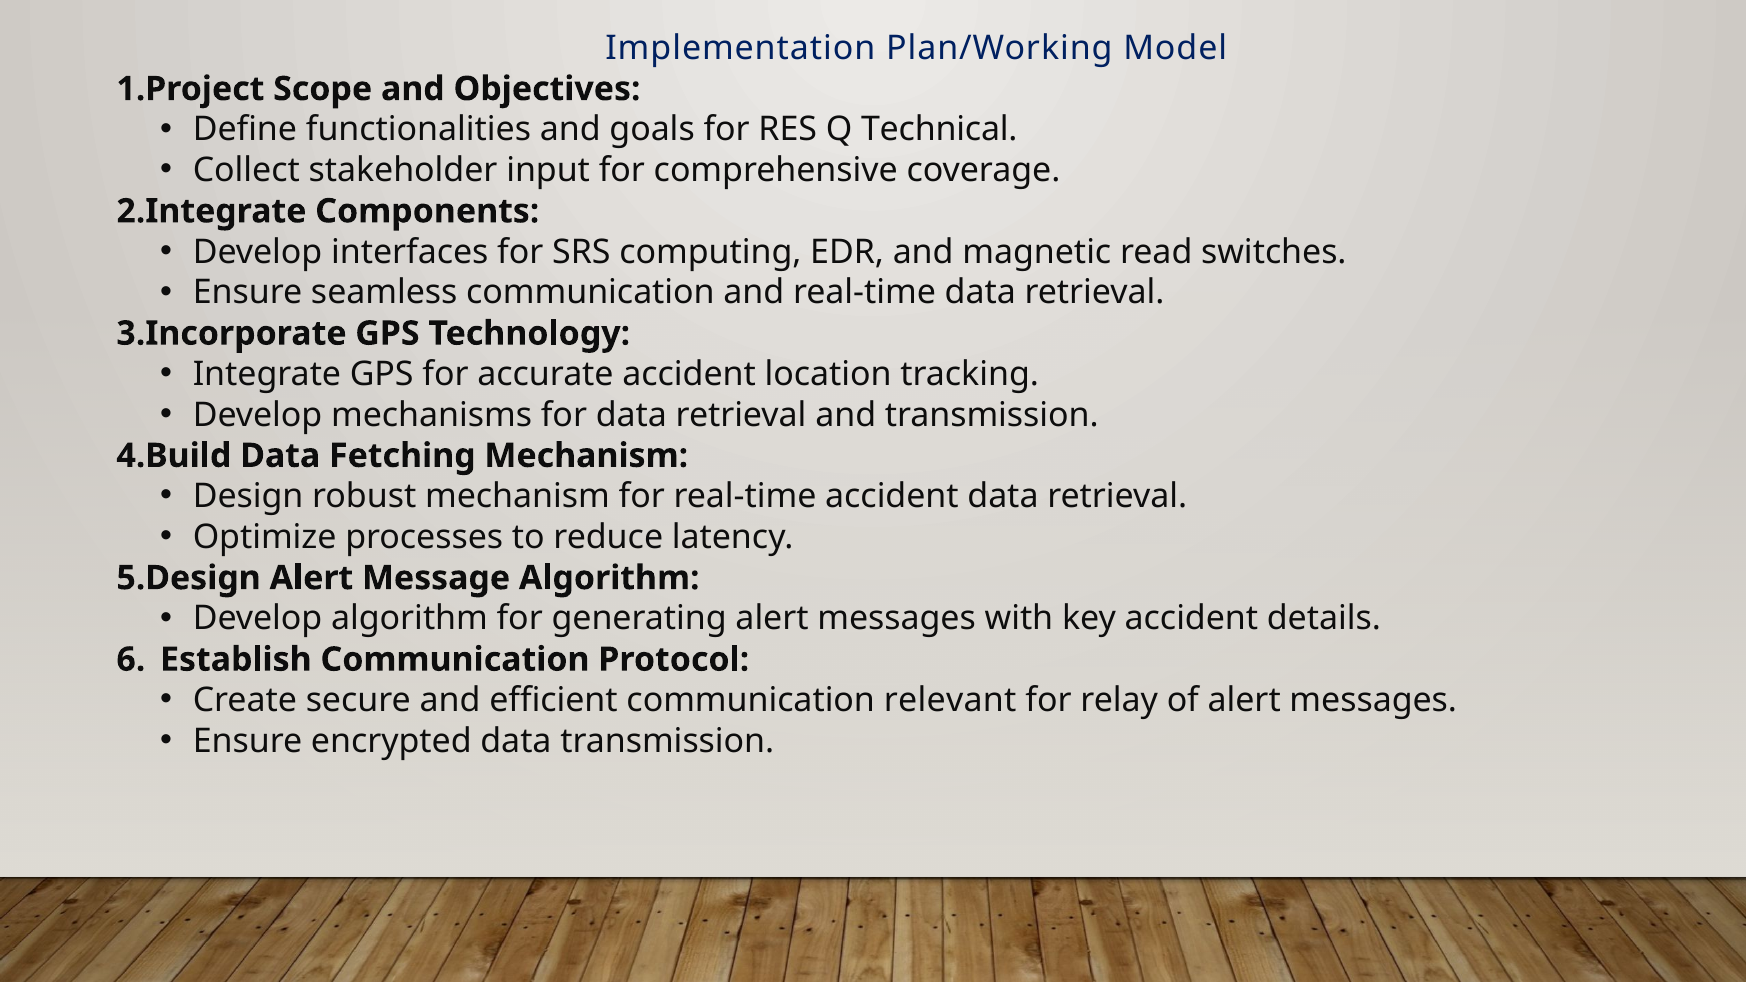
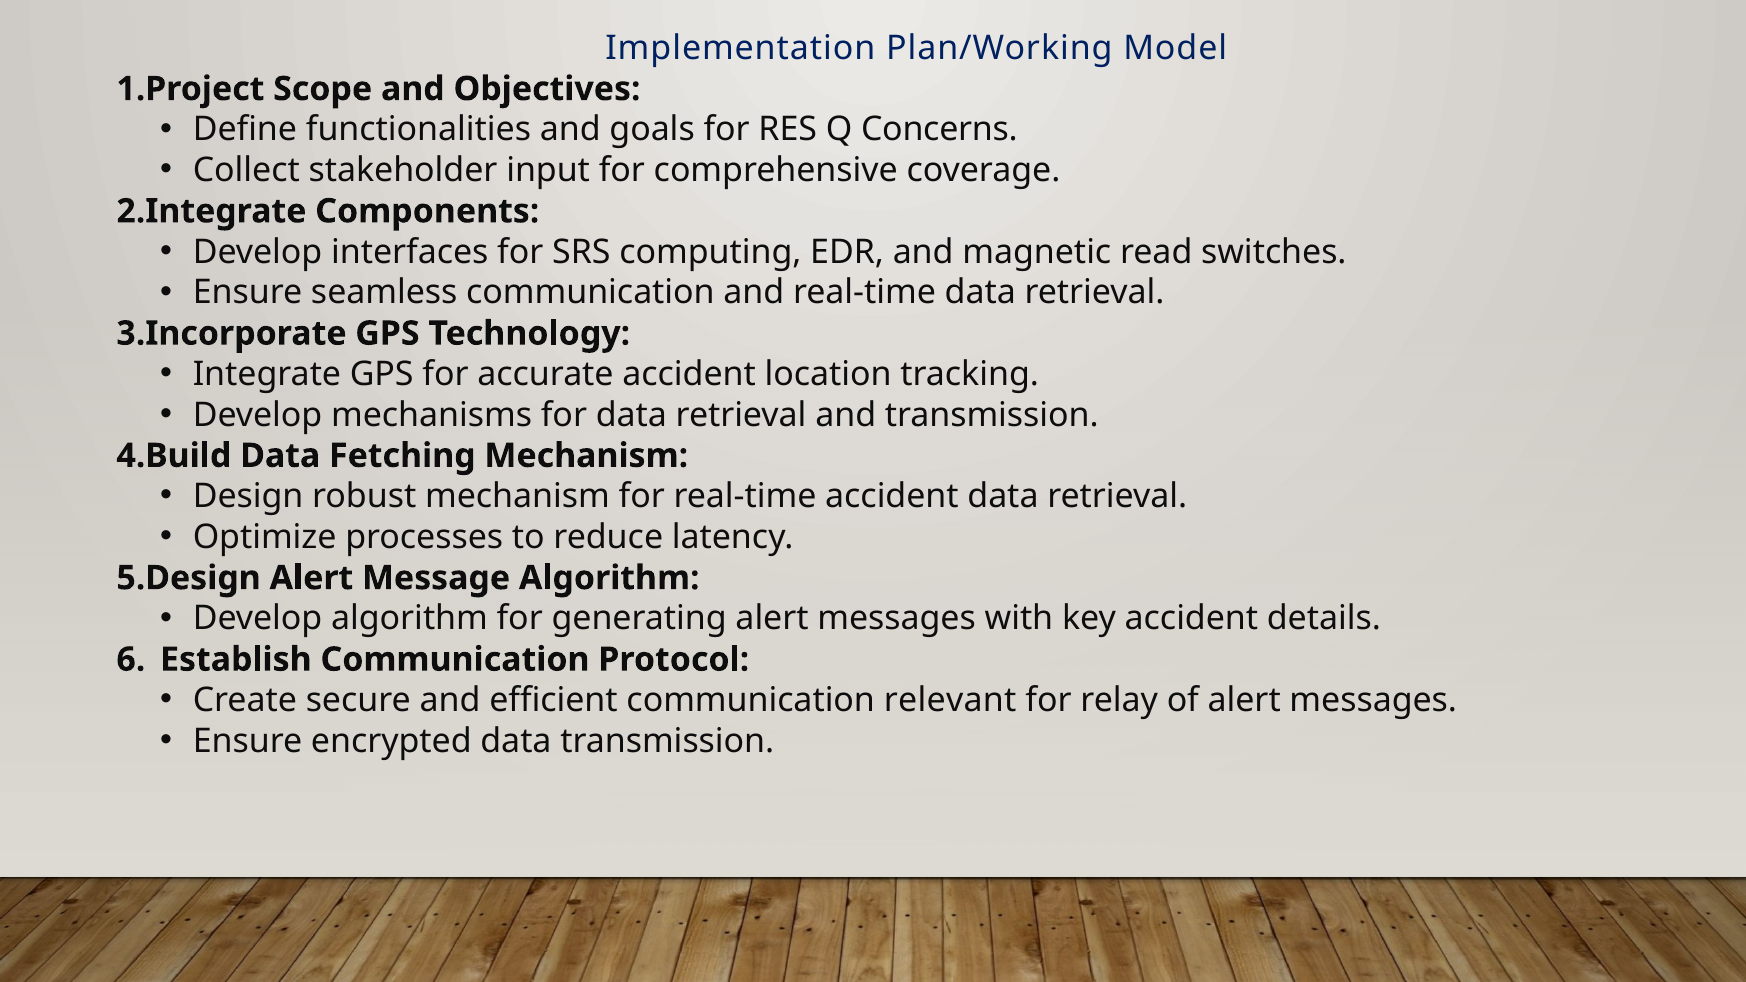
Technical: Technical -> Concerns
